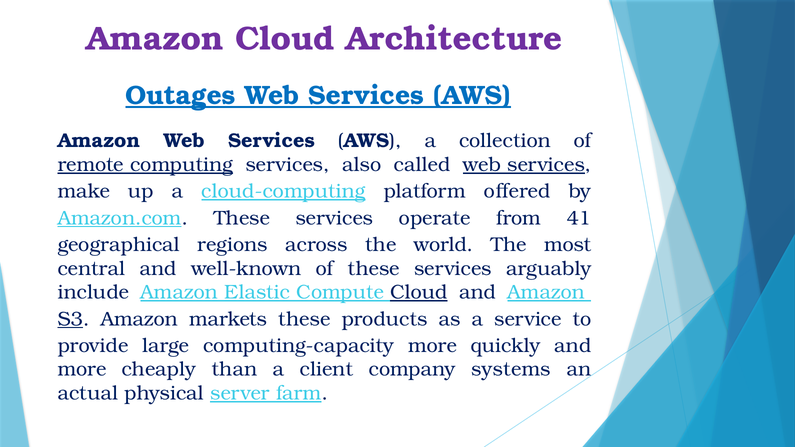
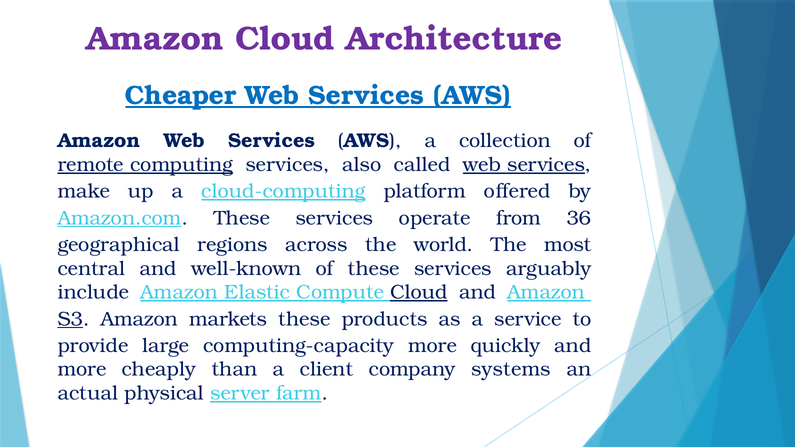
Outages: Outages -> Cheaper
41: 41 -> 36
